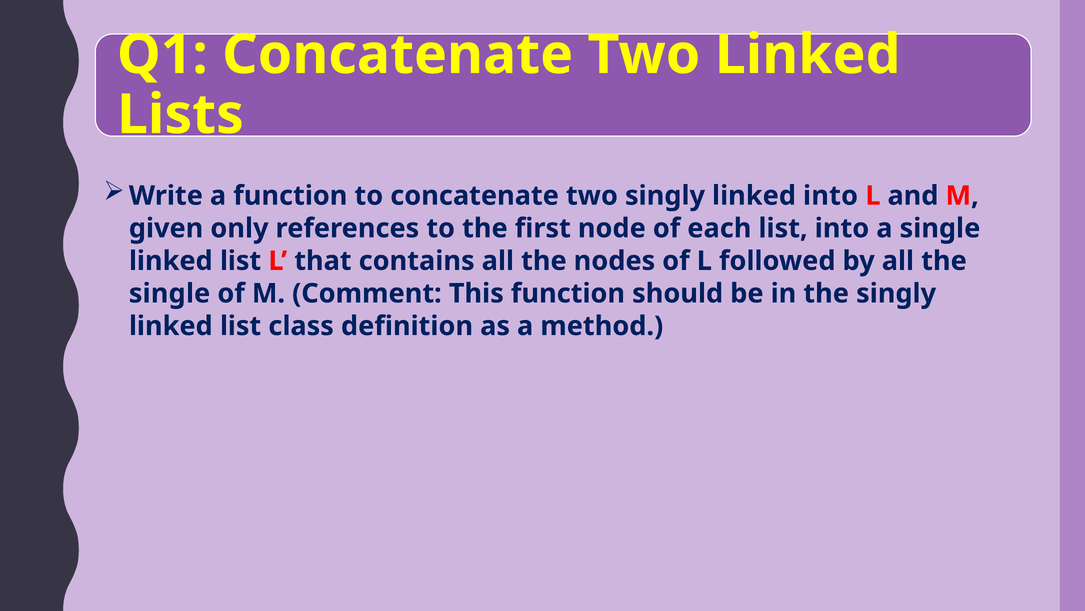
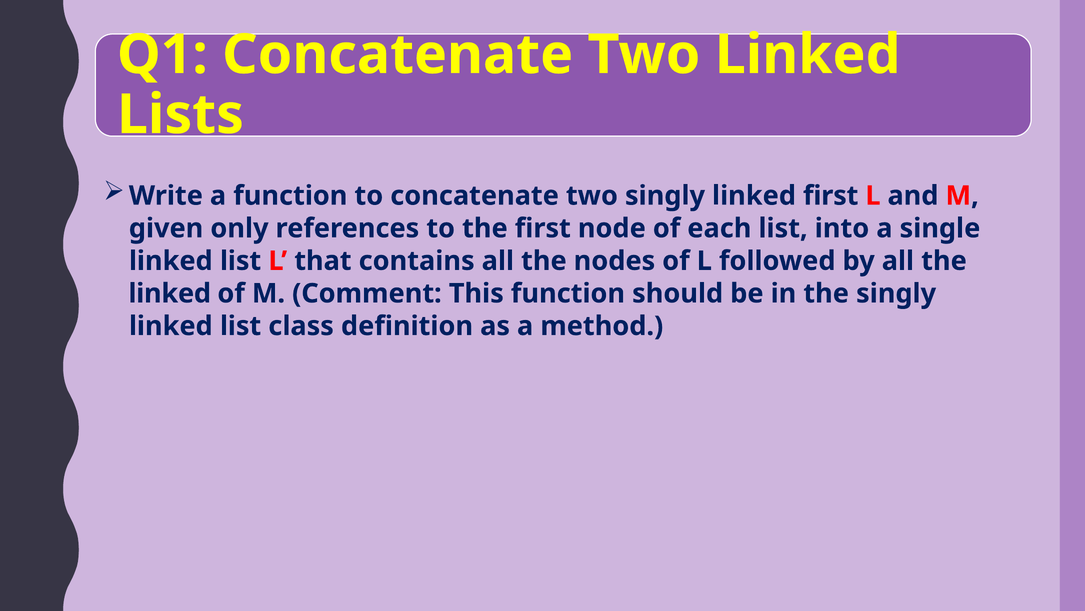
linked into: into -> first
single at (169, 293): single -> linked
